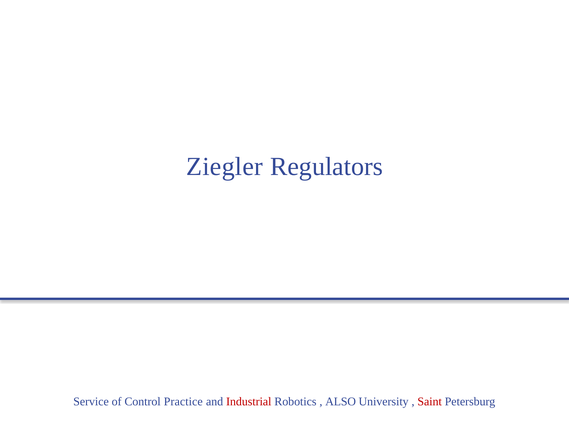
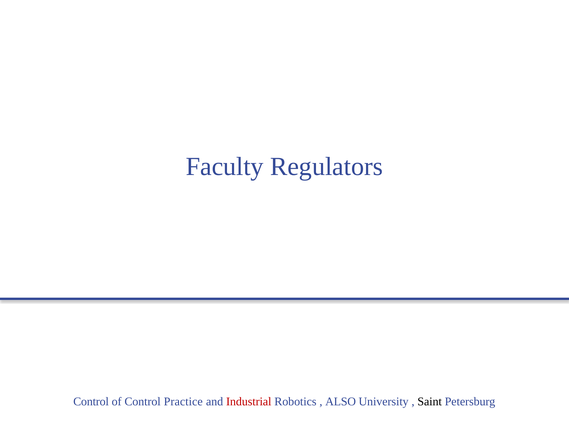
Ziegler: Ziegler -> Faculty
Service at (91, 401): Service -> Control
Saint colour: red -> black
